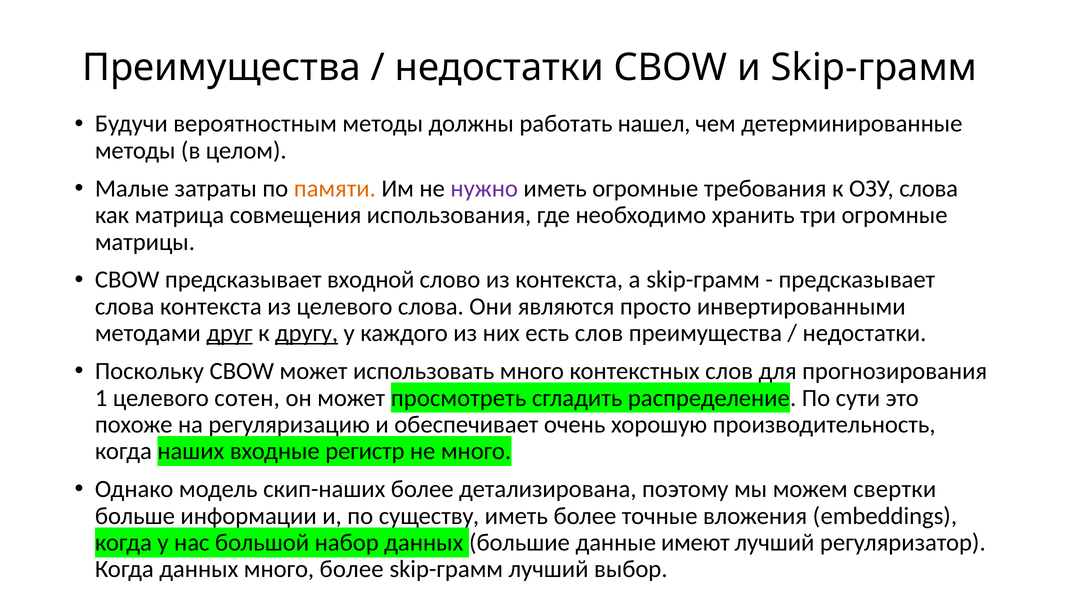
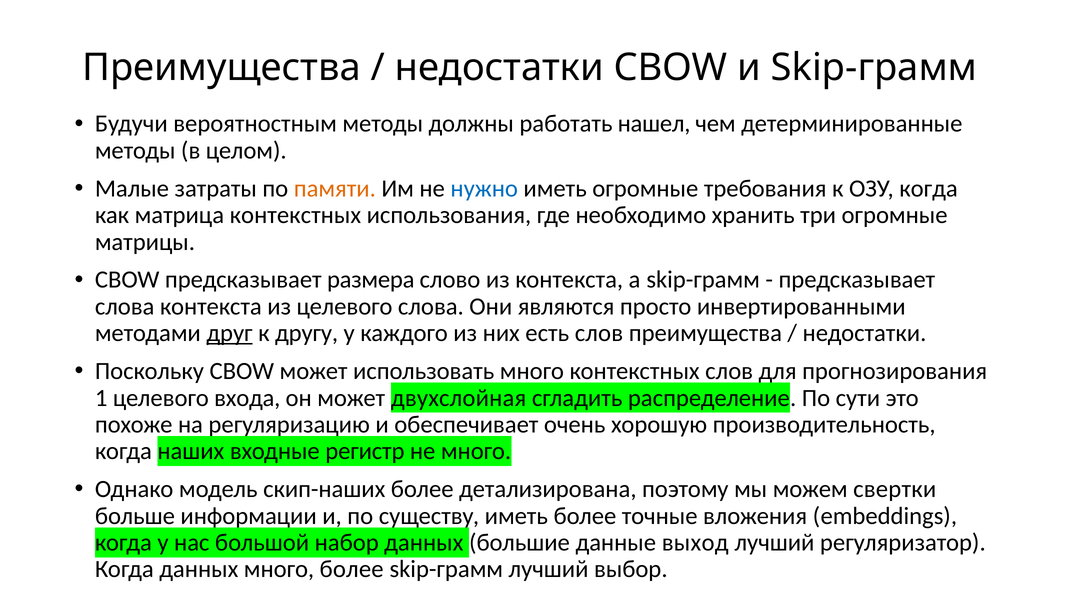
нужно colour: purple -> blue
ОЗУ слова: слова -> когда
матрица совмещения: совмещения -> контекстных
входной: входной -> размера
другу underline: present -> none
сотен: сотен -> входа
просмотреть: просмотреть -> двухслойная
имеют: имеют -> выход
